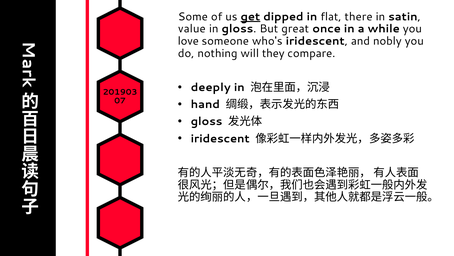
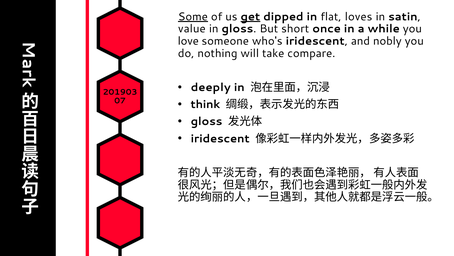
Some underline: none -> present
there: there -> loves
great: great -> short
they: they -> take
hand: hand -> think
